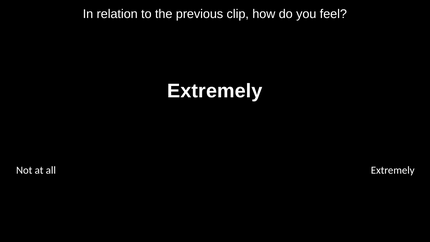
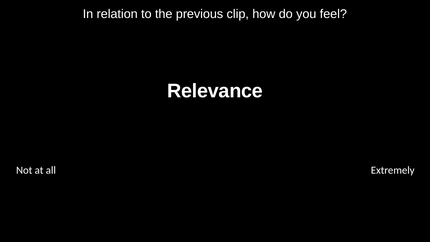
Extremely at (215, 91): Extremely -> Relevance
